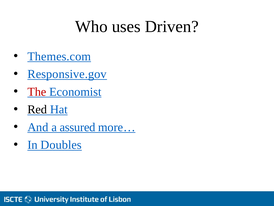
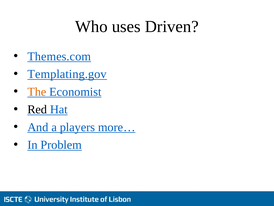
Responsive.gov: Responsive.gov -> Templating.gov
The colour: red -> orange
assured: assured -> players
Doubles: Doubles -> Problem
